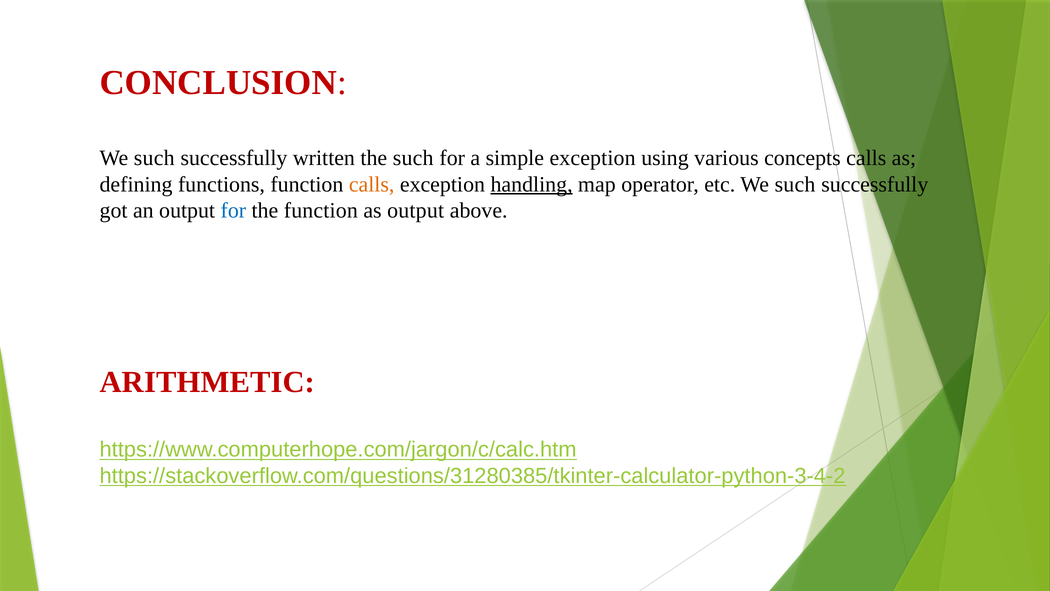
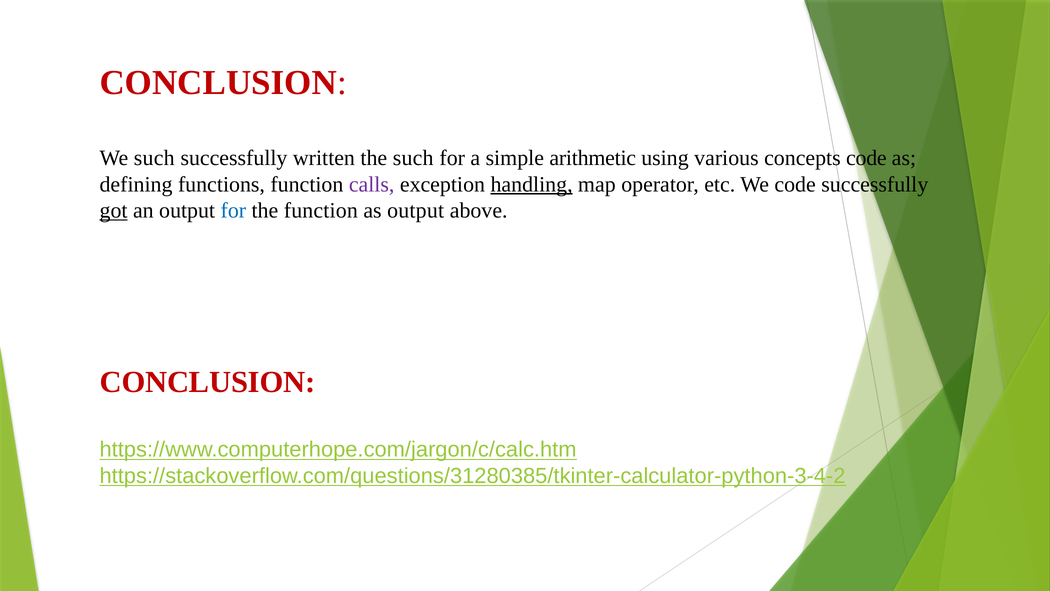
simple exception: exception -> arithmetic
concepts calls: calls -> code
calls at (372, 184) colour: orange -> purple
etc We such: such -> code
got underline: none -> present
ARITHMETIC at (207, 382): ARITHMETIC -> CONCLUSION
